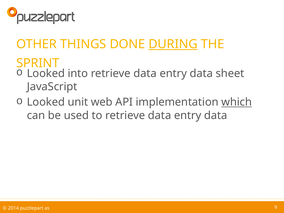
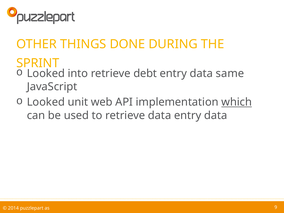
DURING underline: present -> none
into retrieve data: data -> debt
sheet: sheet -> same
